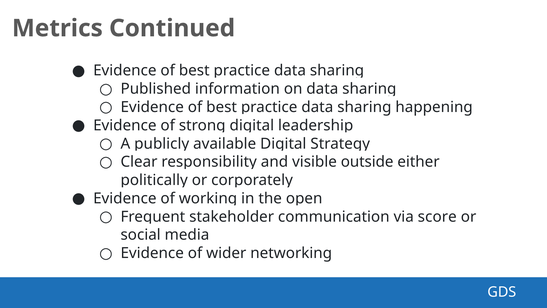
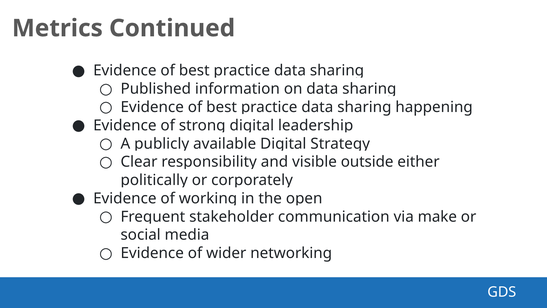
score: score -> make
